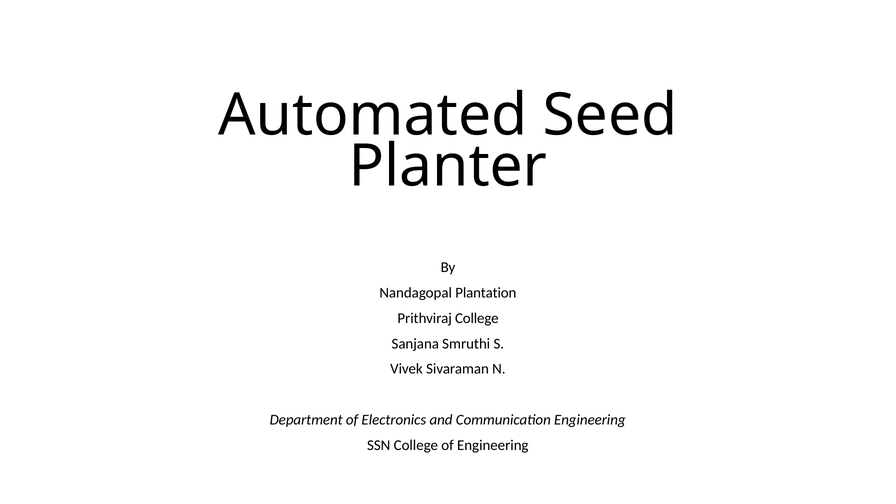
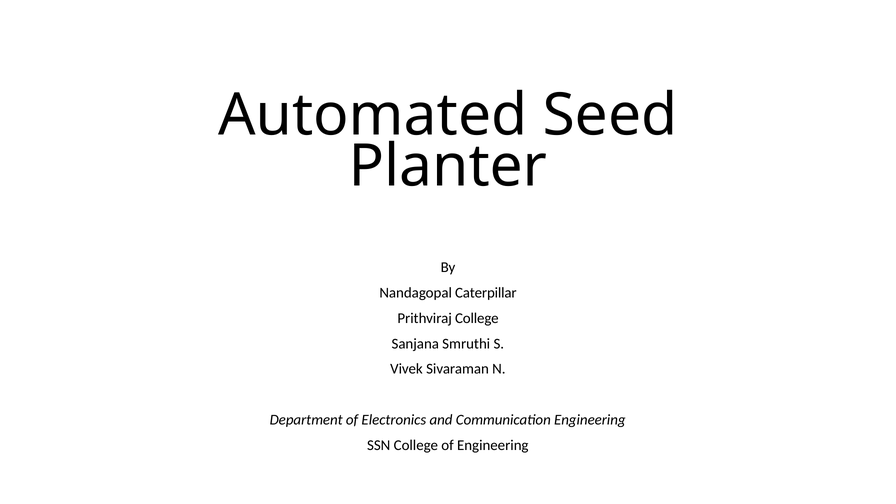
Plantation: Plantation -> Caterpillar
